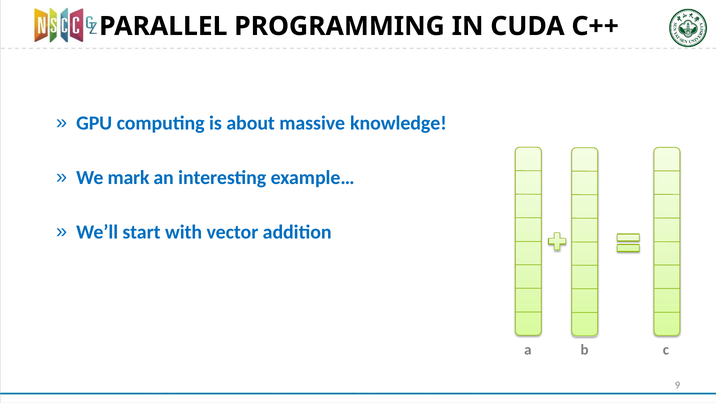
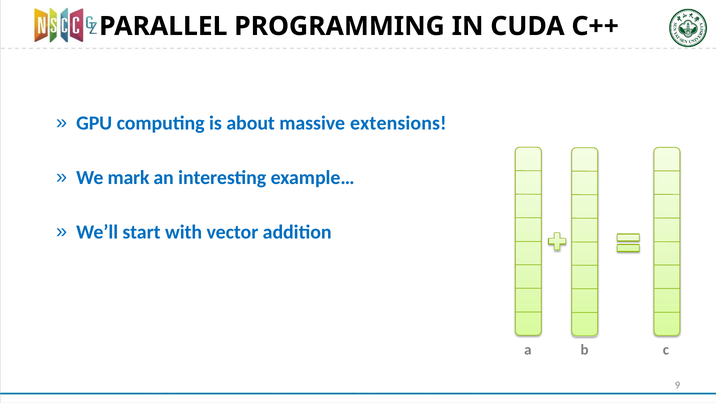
knowledge: knowledge -> extensions
